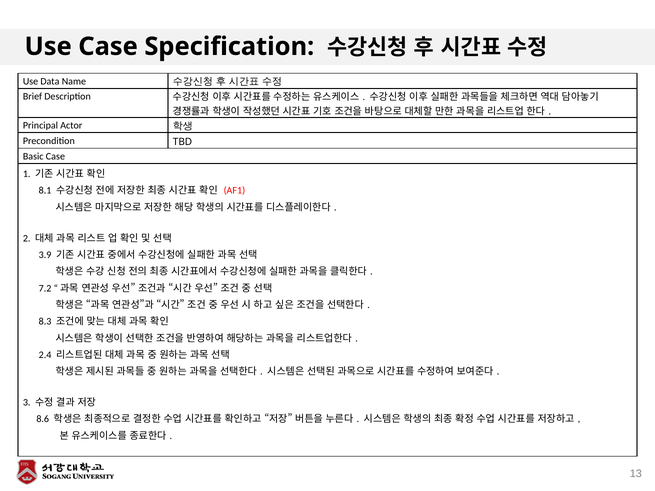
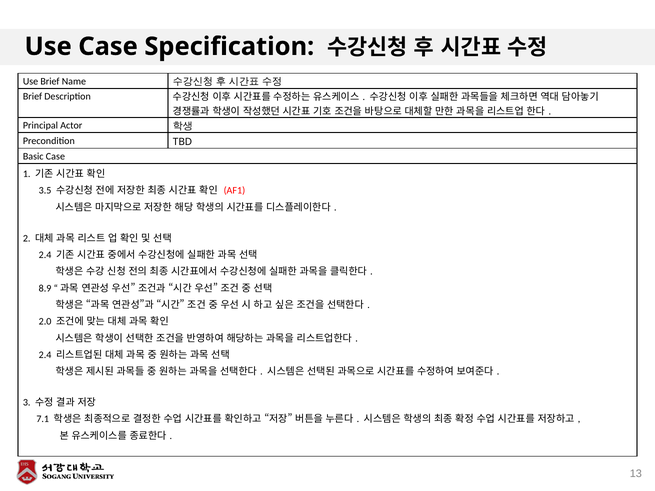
Use Data: Data -> Brief
8.1: 8.1 -> 3.5
3.9 at (45, 255): 3.9 -> 2.4
7.2: 7.2 -> 8.9
8.3: 8.3 -> 2.0
8.6: 8.6 -> 7.1
